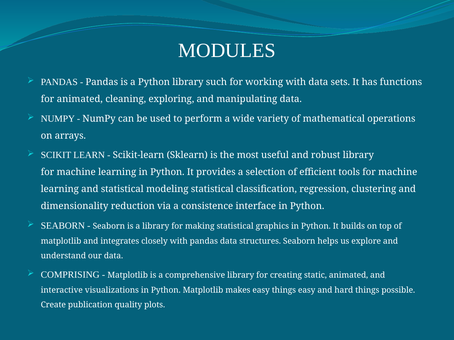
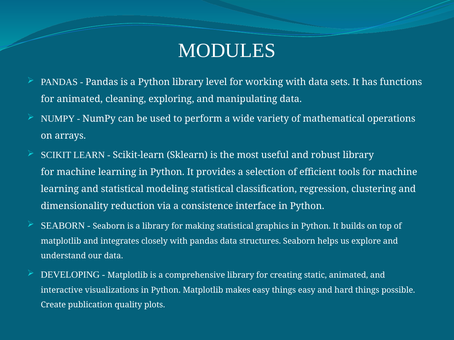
such: such -> level
COMPRISING: COMPRISING -> DEVELOPING
